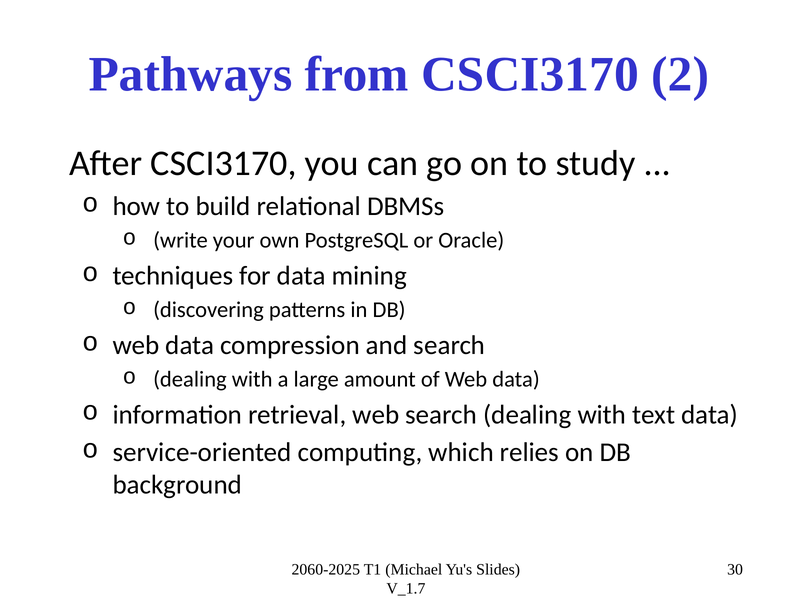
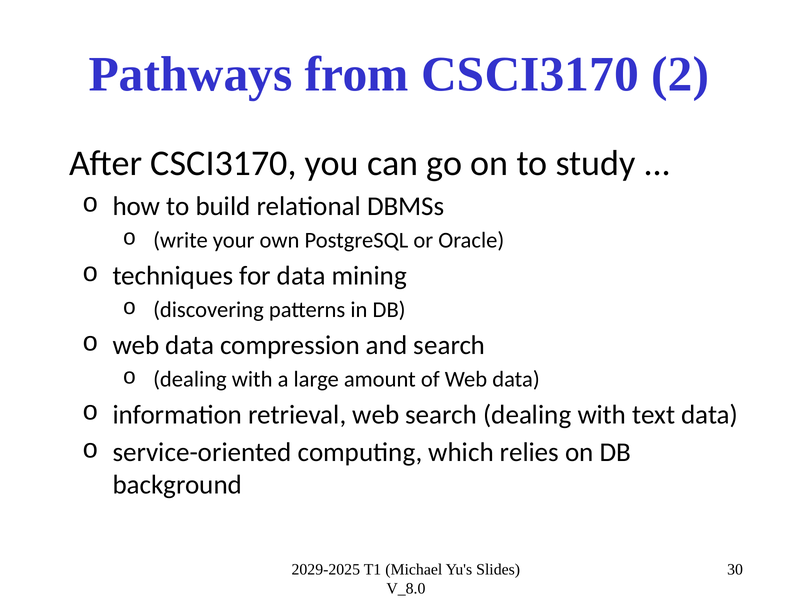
2060-2025: 2060-2025 -> 2029-2025
V_1.7: V_1.7 -> V_8.0
